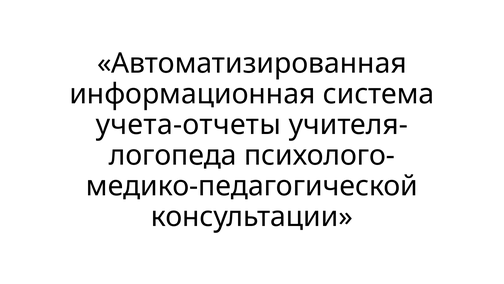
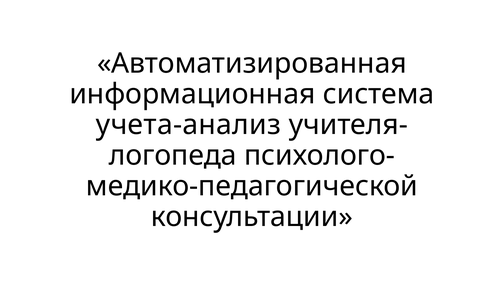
учета-отчеты: учета-отчеты -> учета-анализ
